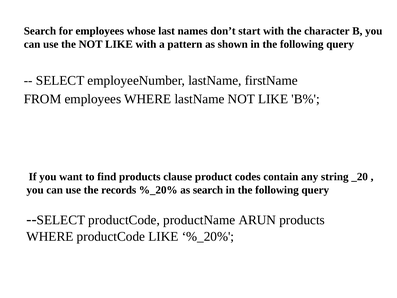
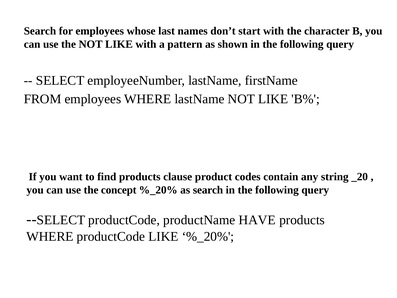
records: records -> concept
ARUN: ARUN -> HAVE
